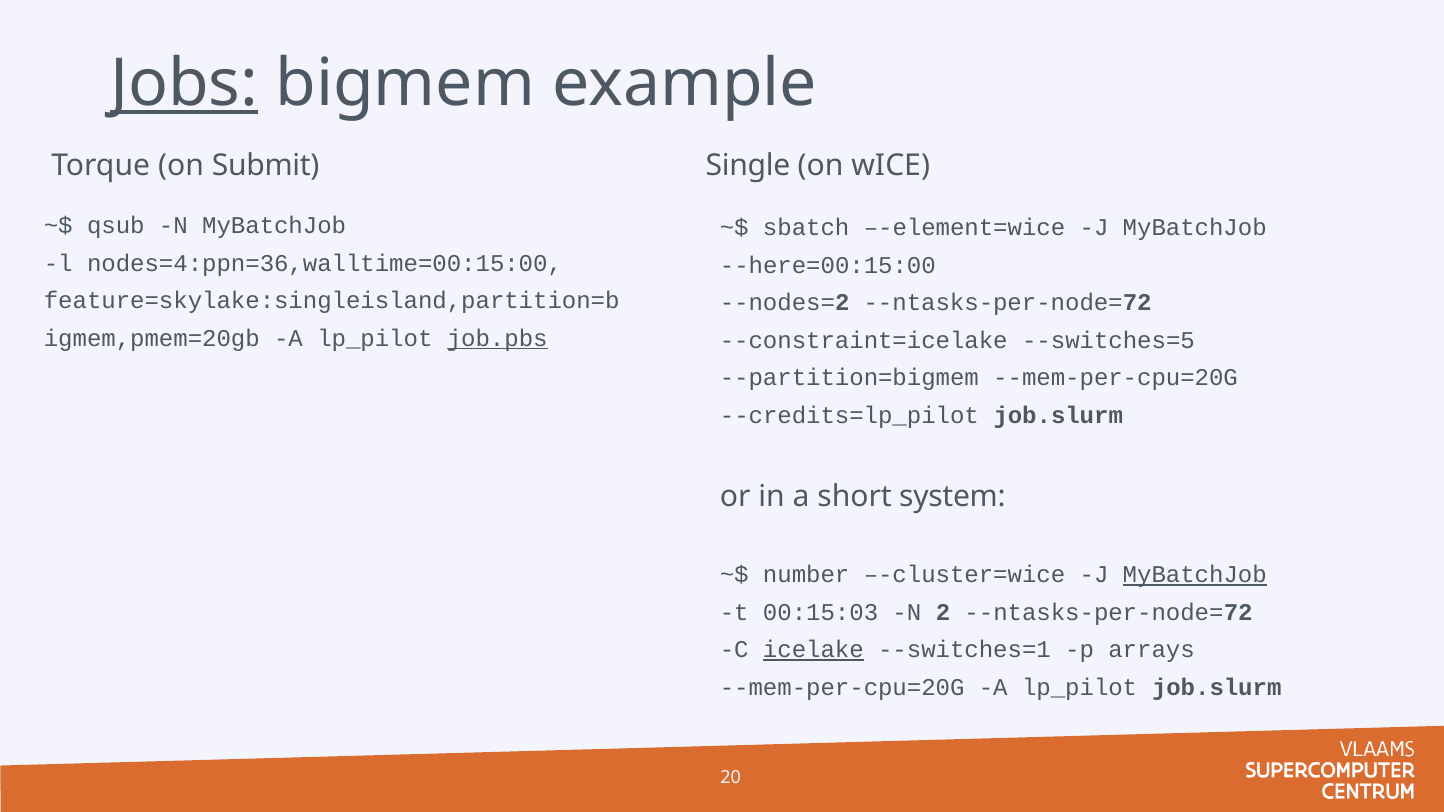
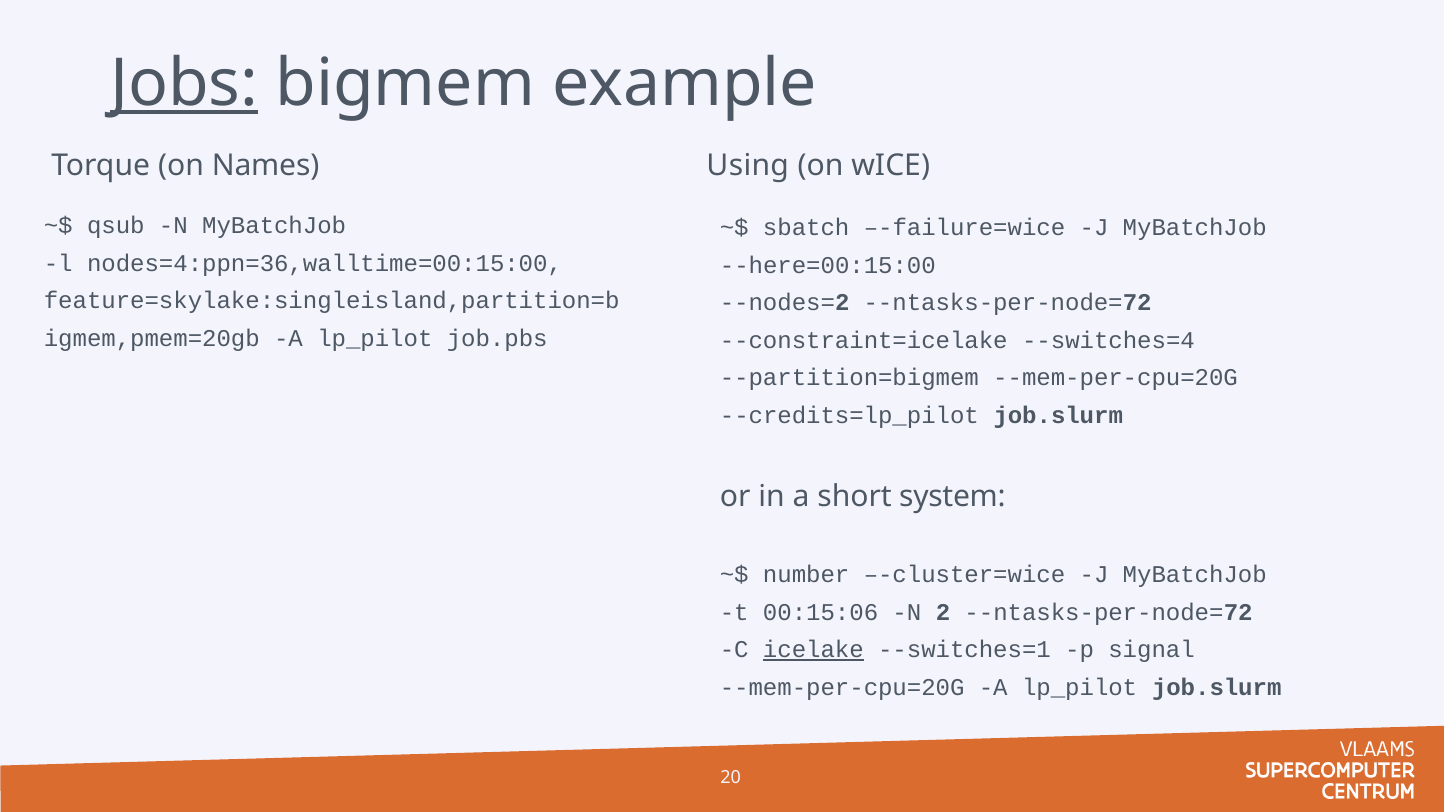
Submit: Submit -> Names
Single: Single -> Using
–-element=wice: –-element=wice -> –-failure=wice
job.pbs underline: present -> none
--switches=5: --switches=5 -> --switches=4
MyBatchJob at (1195, 575) underline: present -> none
00:15:03: 00:15:03 -> 00:15:06
arrays: arrays -> signal
